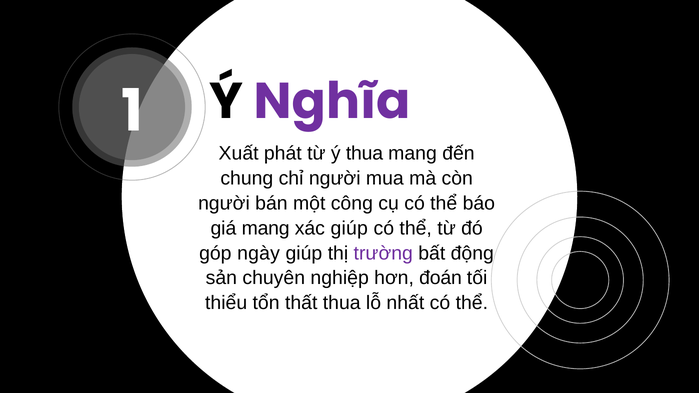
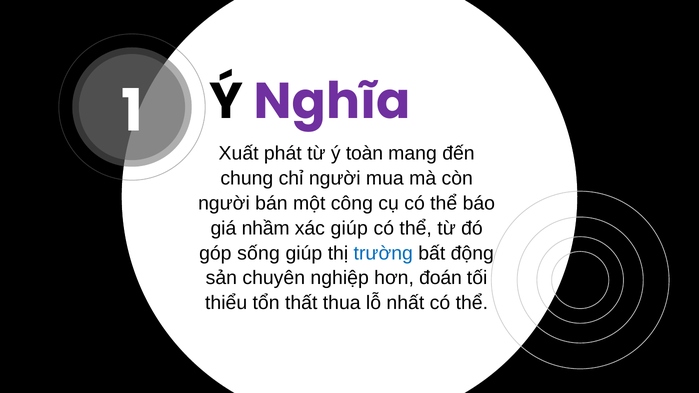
ý thua: thua -> toàn
giá mang: mang -> nhầm
ngày: ngày -> sống
trường colour: purple -> blue
